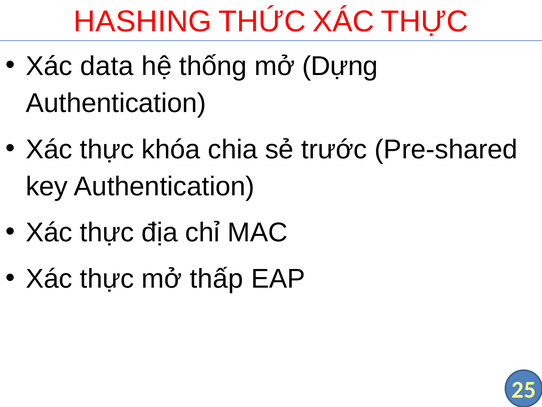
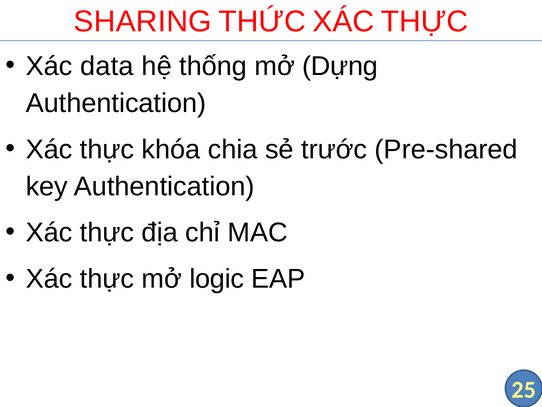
HASHING: HASHING -> SHARING
thấp: thấp -> logic
